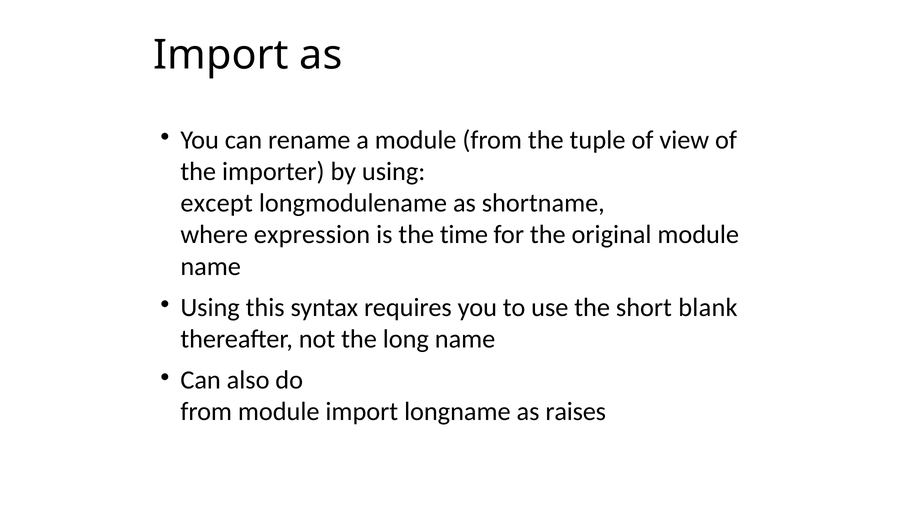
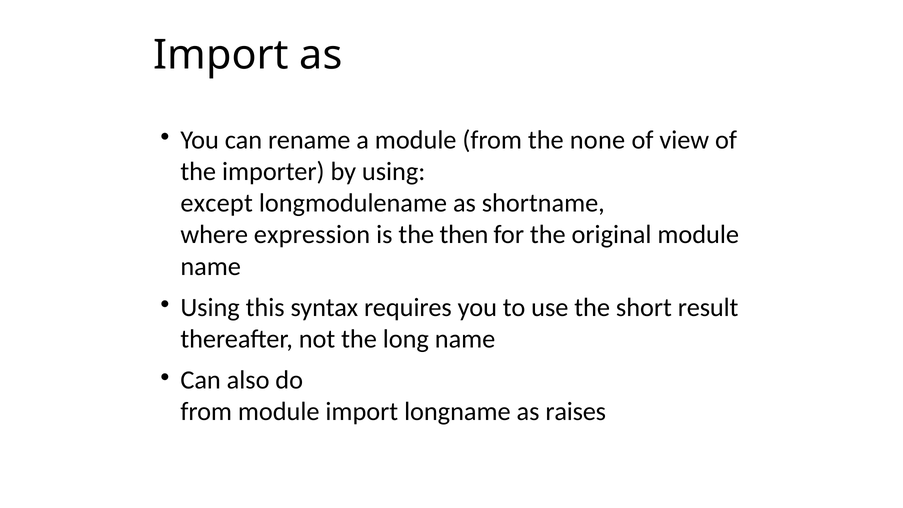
tuple: tuple -> none
time: time -> then
blank: blank -> result
